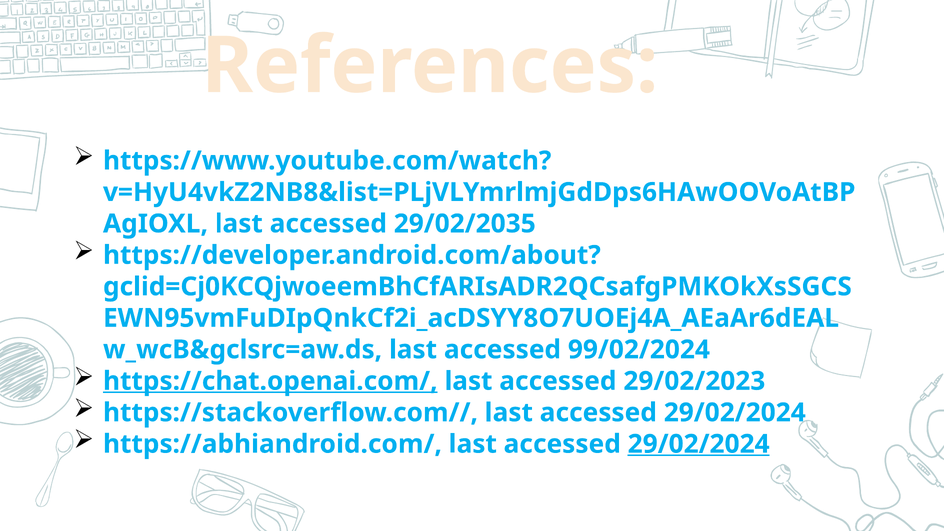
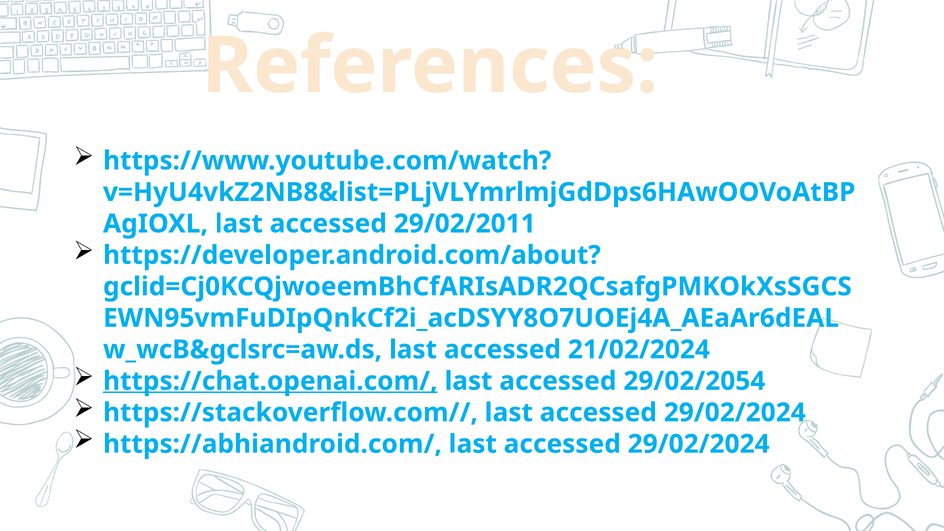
29/02/2035: 29/02/2035 -> 29/02/2011
99/02/2024: 99/02/2024 -> 21/02/2024
29/02/2023: 29/02/2023 -> 29/02/2054
29/02/2024 at (699, 444) underline: present -> none
